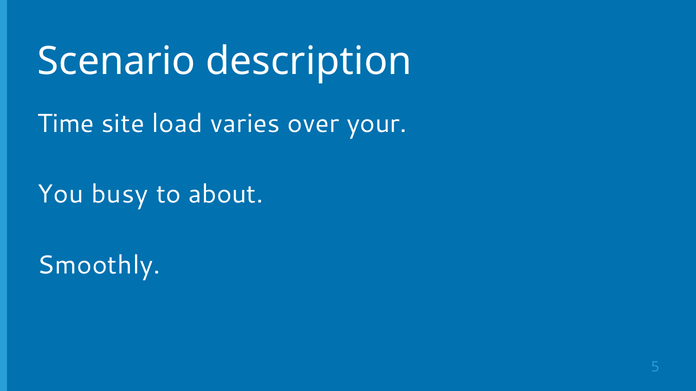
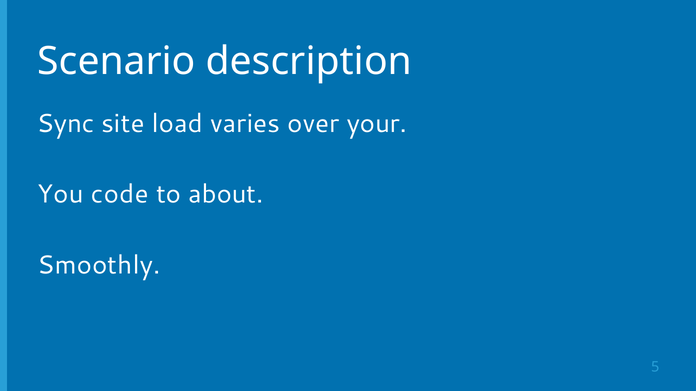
Time: Time -> Sync
busy: busy -> code
